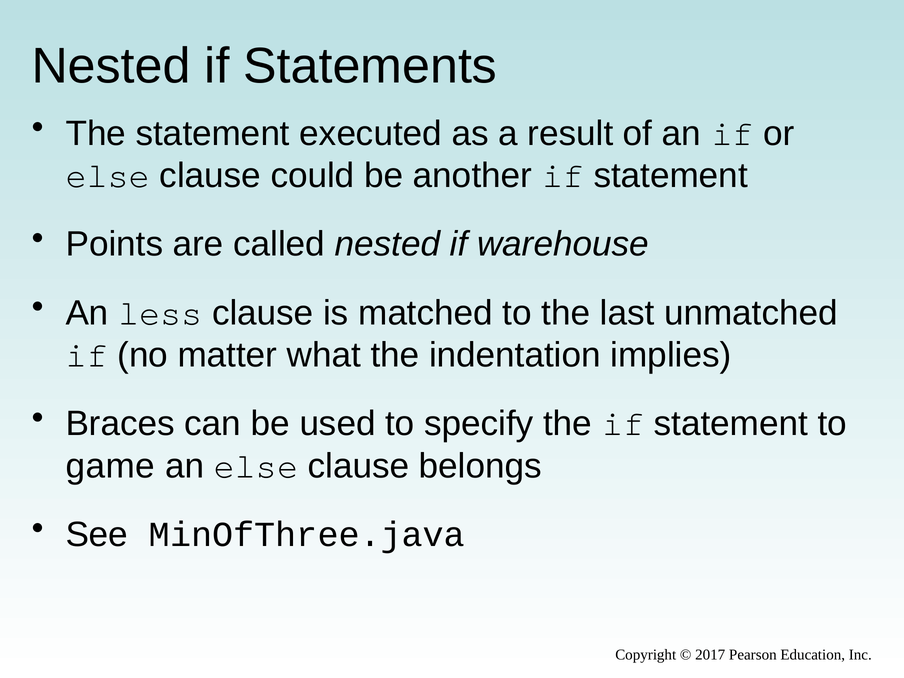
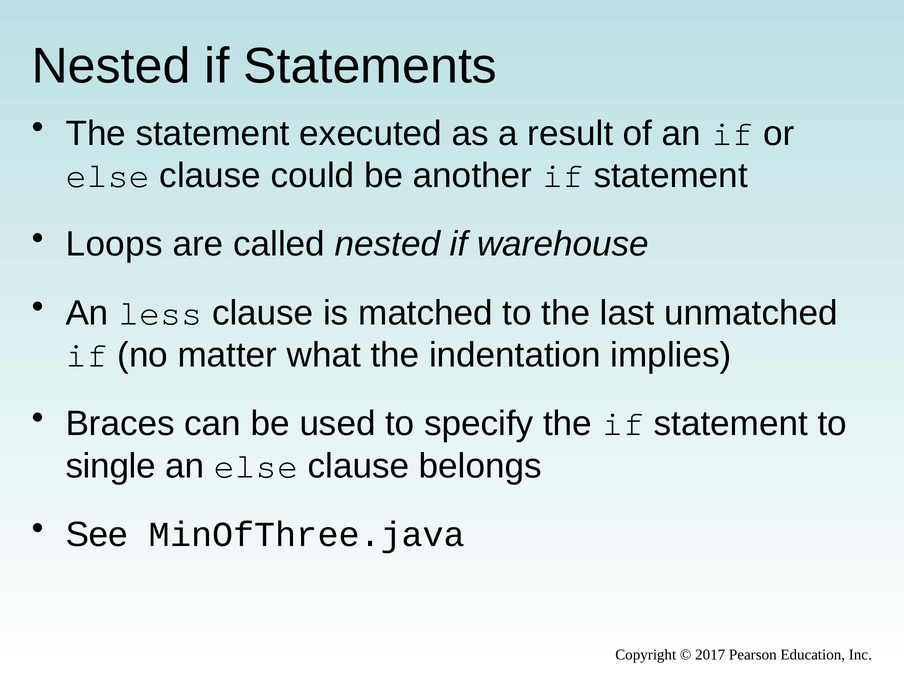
Points: Points -> Loops
game: game -> single
